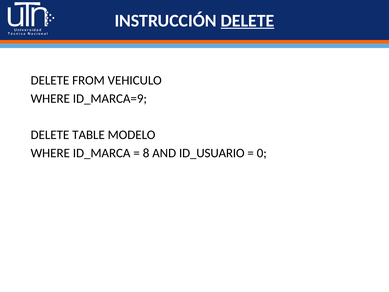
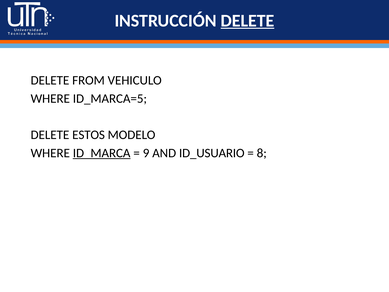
ID_MARCA=9: ID_MARCA=9 -> ID_MARCA=5
TABLE: TABLE -> ESTOS
ID_MARCA underline: none -> present
8: 8 -> 9
0: 0 -> 8
